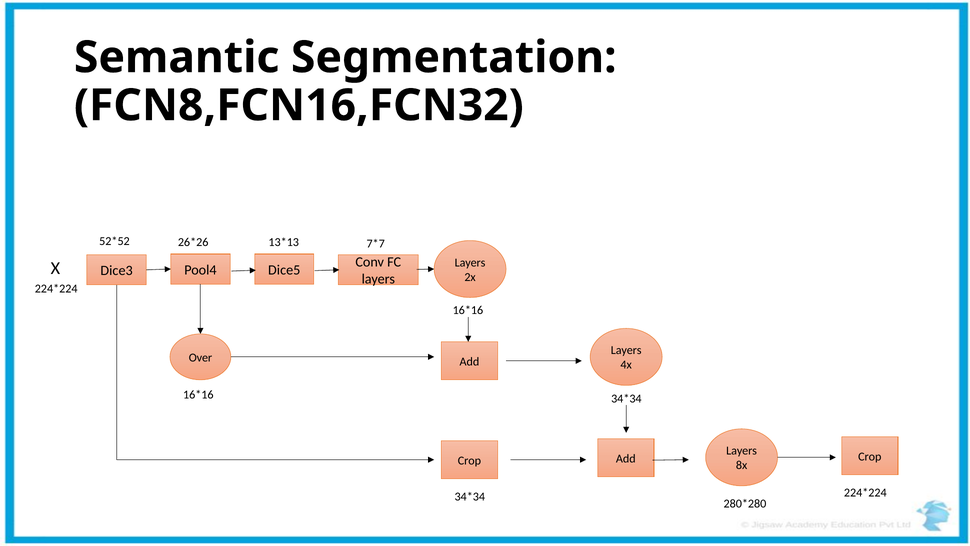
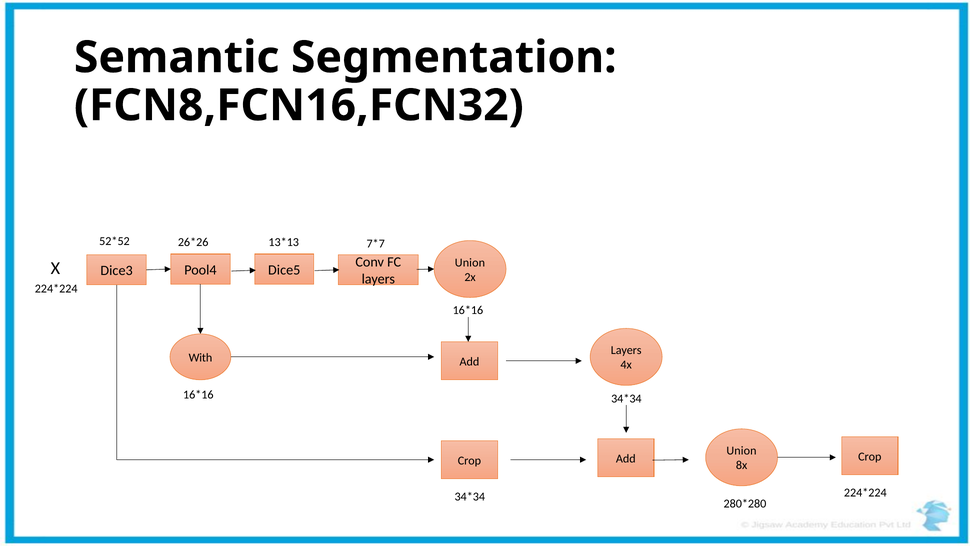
Layers at (470, 262): Layers -> Union
Over: Over -> With
Layers at (742, 451): Layers -> Union
